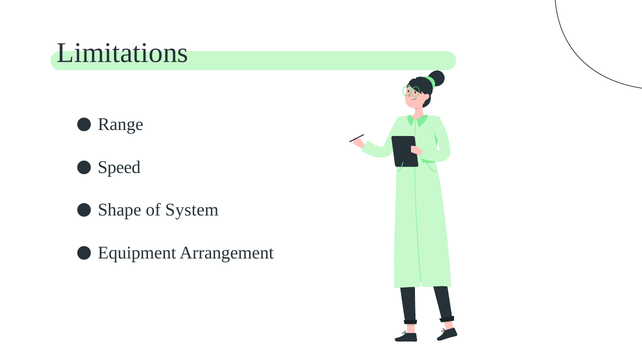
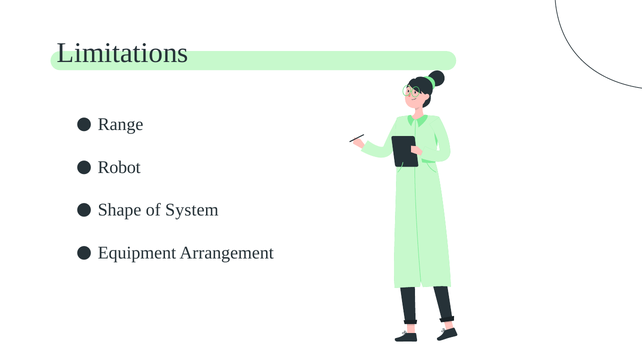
Speed: Speed -> Robot
